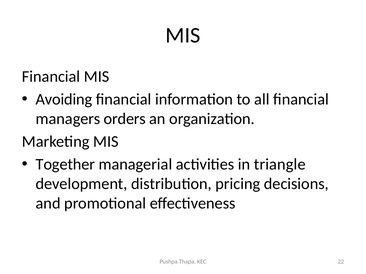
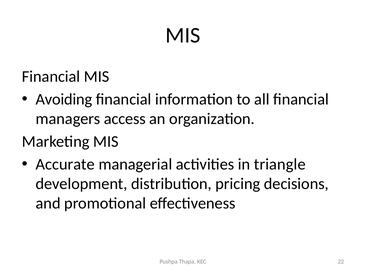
orders: orders -> access
Together: Together -> Accurate
